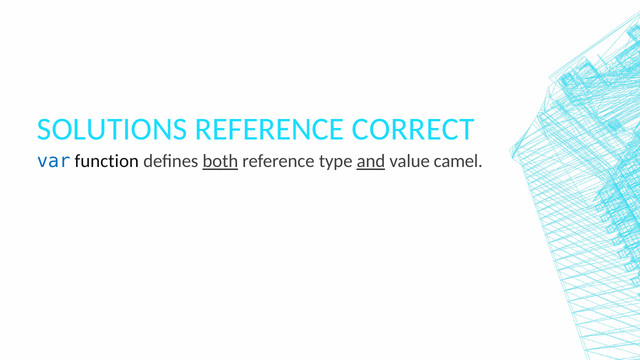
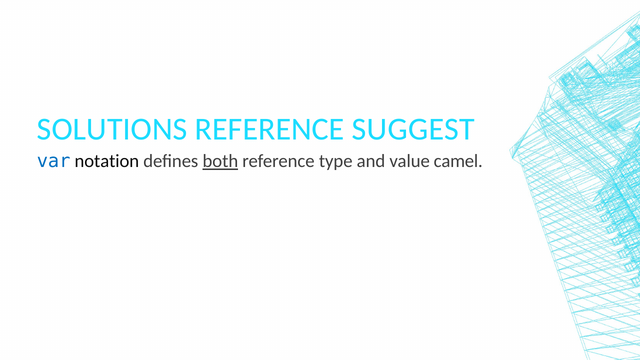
CORRECT: CORRECT -> SUGGEST
function: function -> notation
and underline: present -> none
